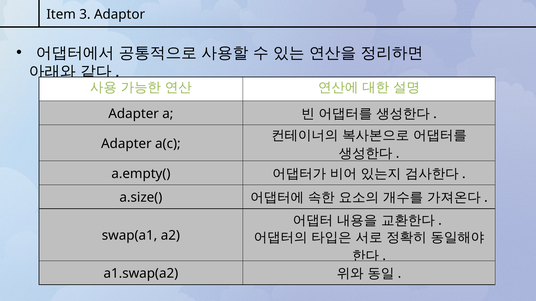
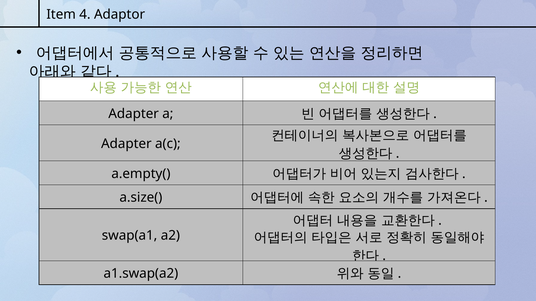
3: 3 -> 4
